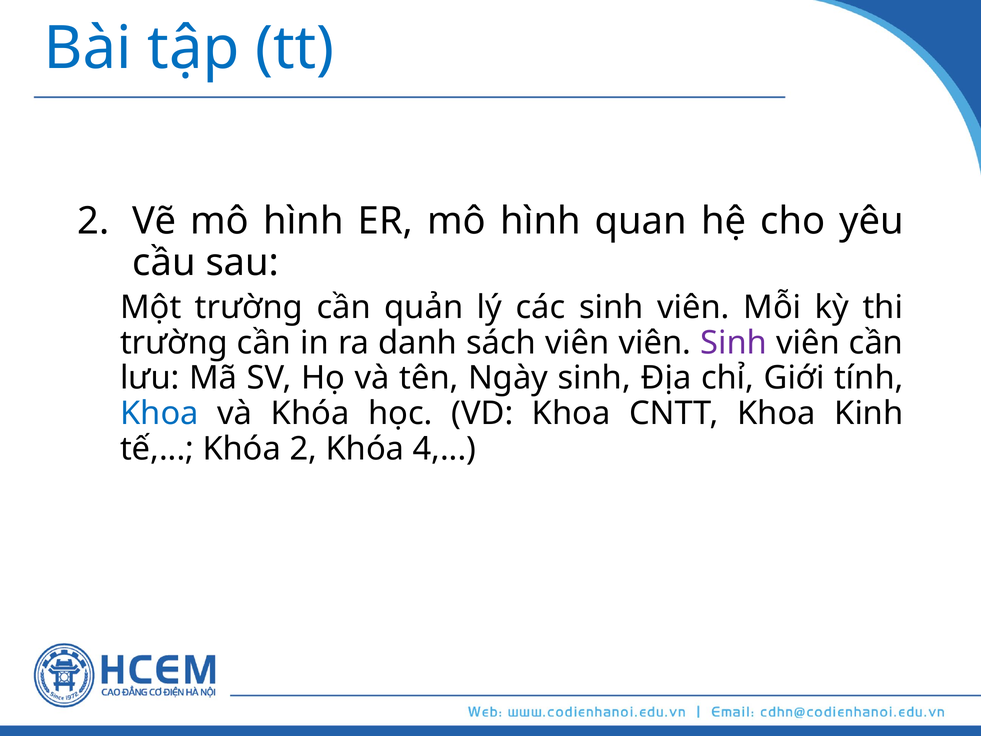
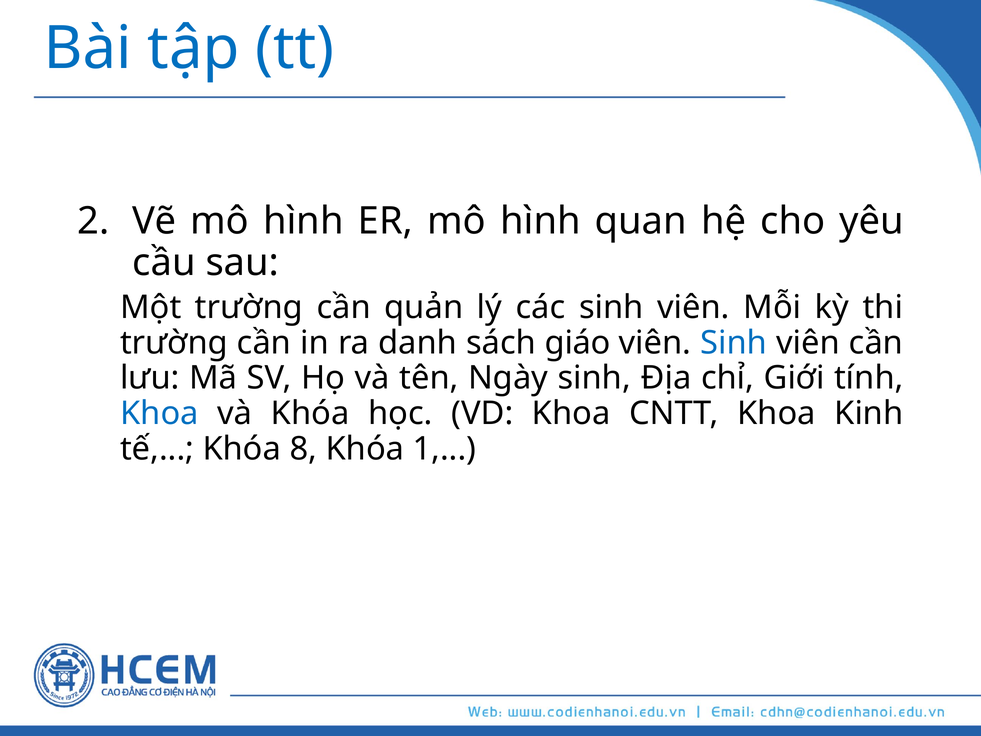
sách viên: viên -> giáo
Sinh at (734, 343) colour: purple -> blue
Khóa 2: 2 -> 8
4: 4 -> 1
